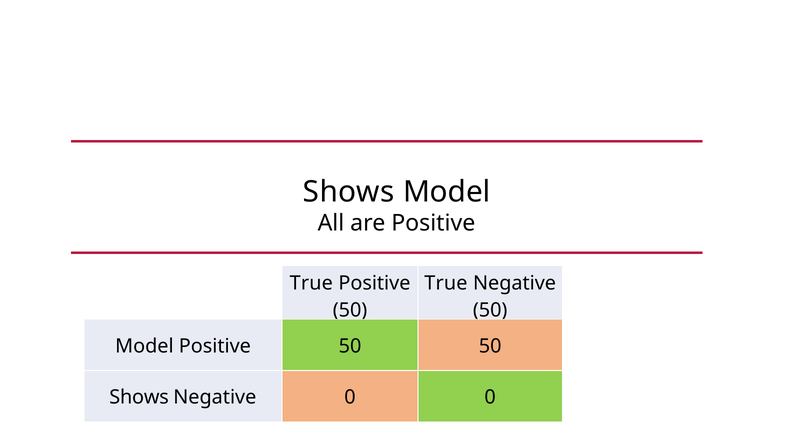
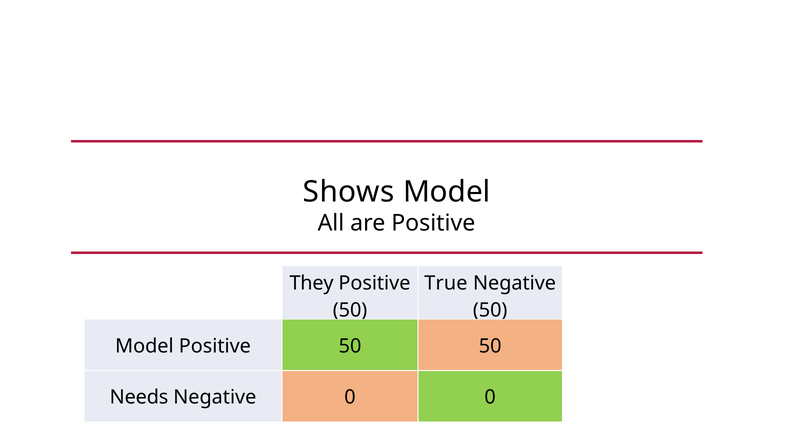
True at (311, 283): True -> They
Shows at (139, 398): Shows -> Needs
